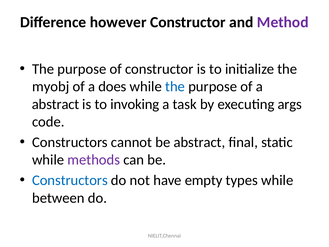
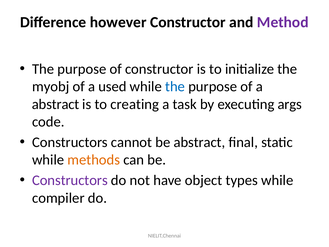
does: does -> used
invoking: invoking -> creating
methods colour: purple -> orange
Constructors at (70, 180) colour: blue -> purple
empty: empty -> object
between: between -> compiler
